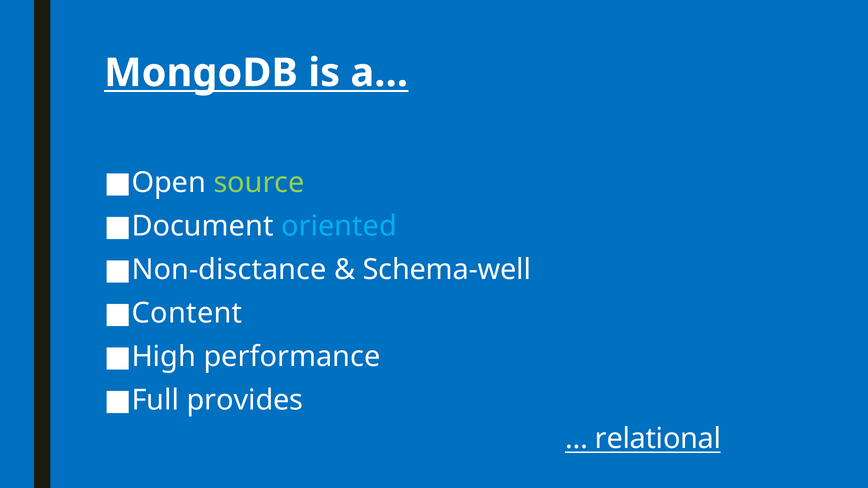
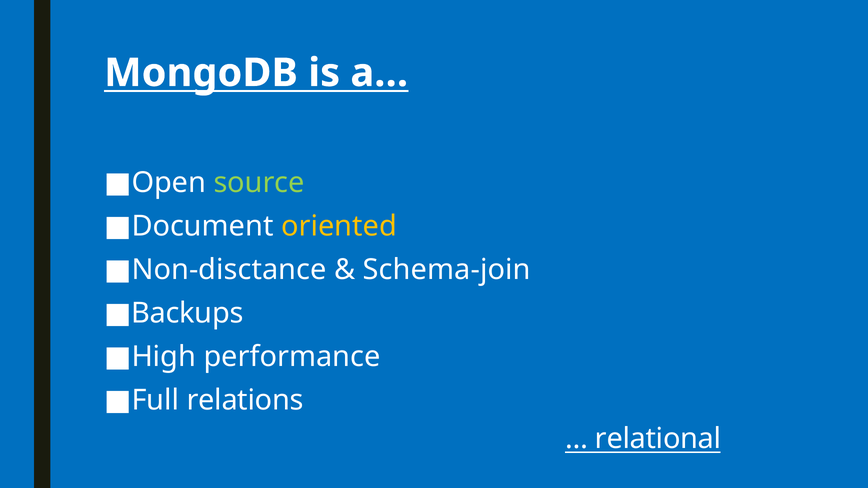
oriented colour: light blue -> yellow
Schema-well: Schema-well -> Schema-join
Content: Content -> Backups
provides: provides -> relations
